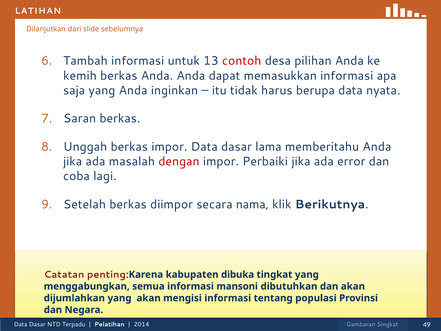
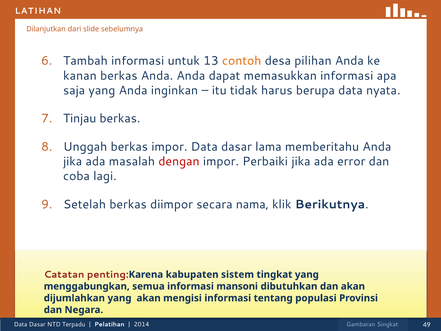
contoh colour: red -> orange
kemih: kemih -> kanan
Saran: Saran -> Tinjau
dibuka: dibuka -> sistem
